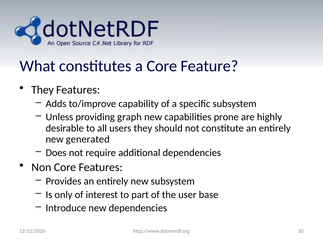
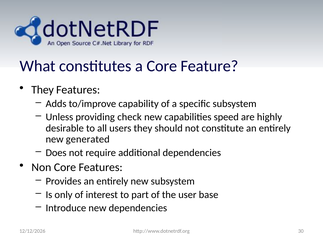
graph: graph -> check
prone: prone -> speed
